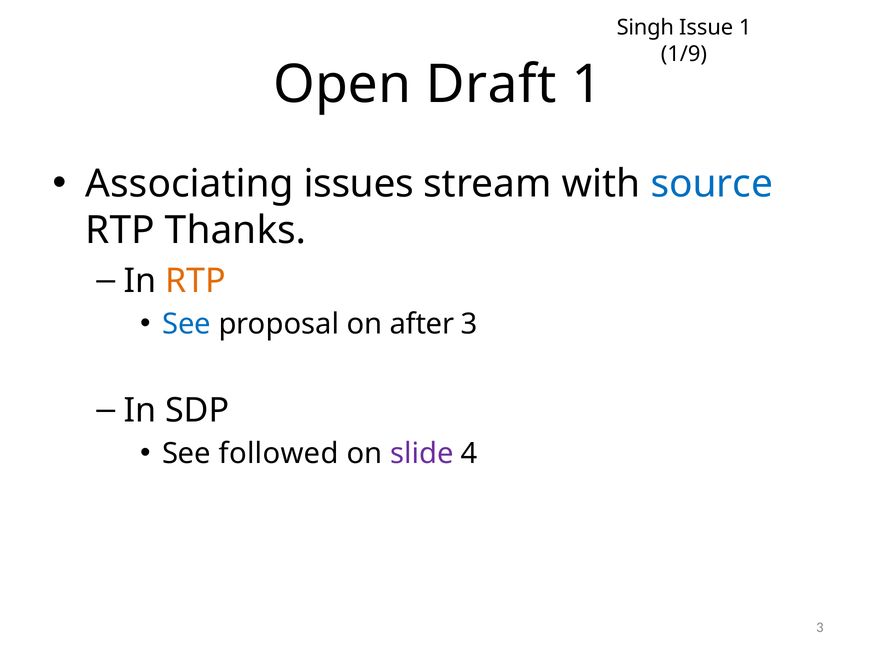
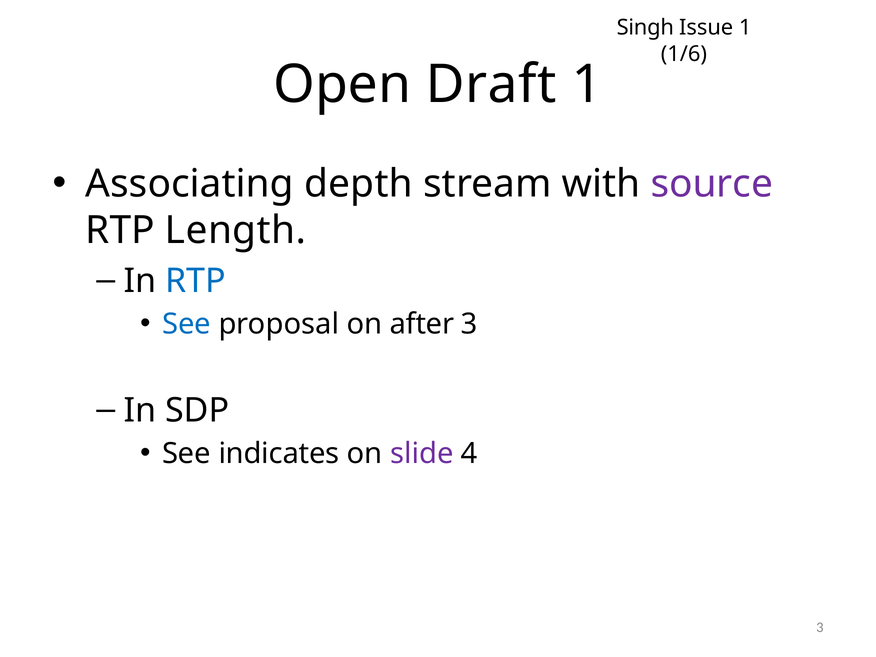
1/9: 1/9 -> 1/6
issues: issues -> depth
source colour: blue -> purple
Thanks: Thanks -> Length
RTP at (195, 281) colour: orange -> blue
followed: followed -> indicates
